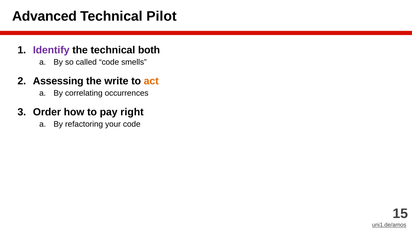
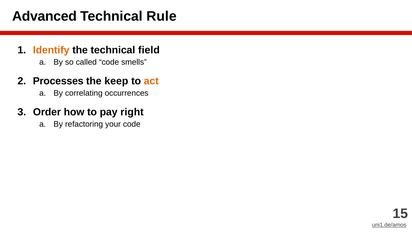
Pilot: Pilot -> Rule
Identify colour: purple -> orange
both: both -> field
Assessing: Assessing -> Processes
write: write -> keep
